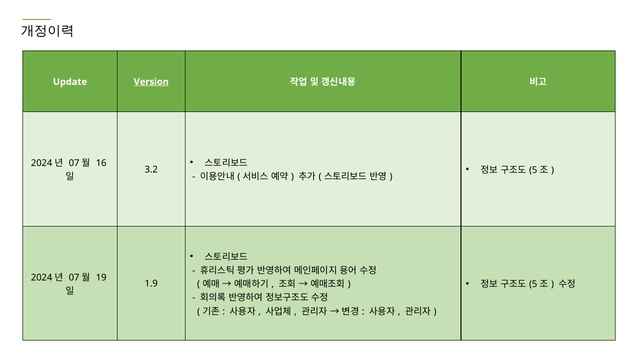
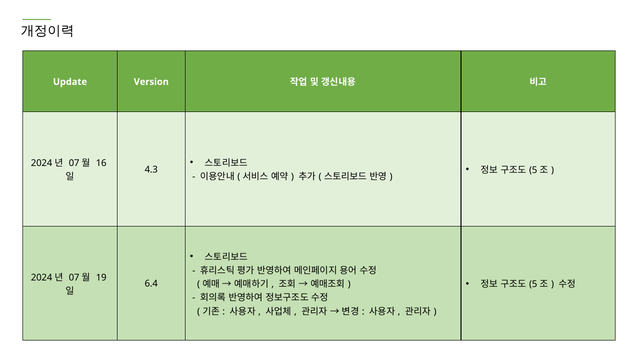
Version underline: present -> none
3.2: 3.2 -> 4.3
1.9: 1.9 -> 6.4
